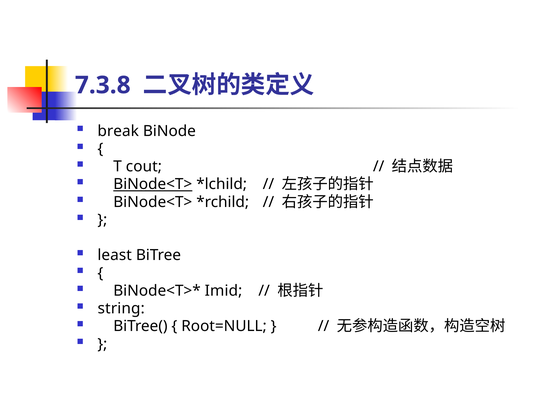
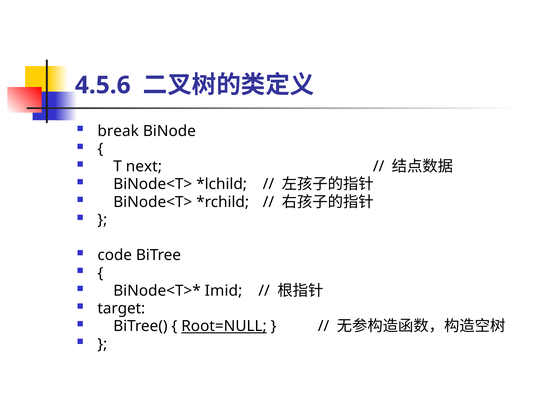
7.3.8: 7.3.8 -> 4.5.6
cout: cout -> next
BiNode<T> at (153, 184) underline: present -> none
least: least -> code
string: string -> target
Root=NULL underline: none -> present
